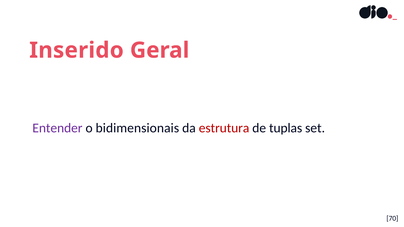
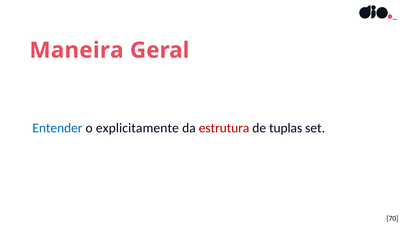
Inserido: Inserido -> Maneira
Entender colour: purple -> blue
bidimensionais: bidimensionais -> explicitamente
